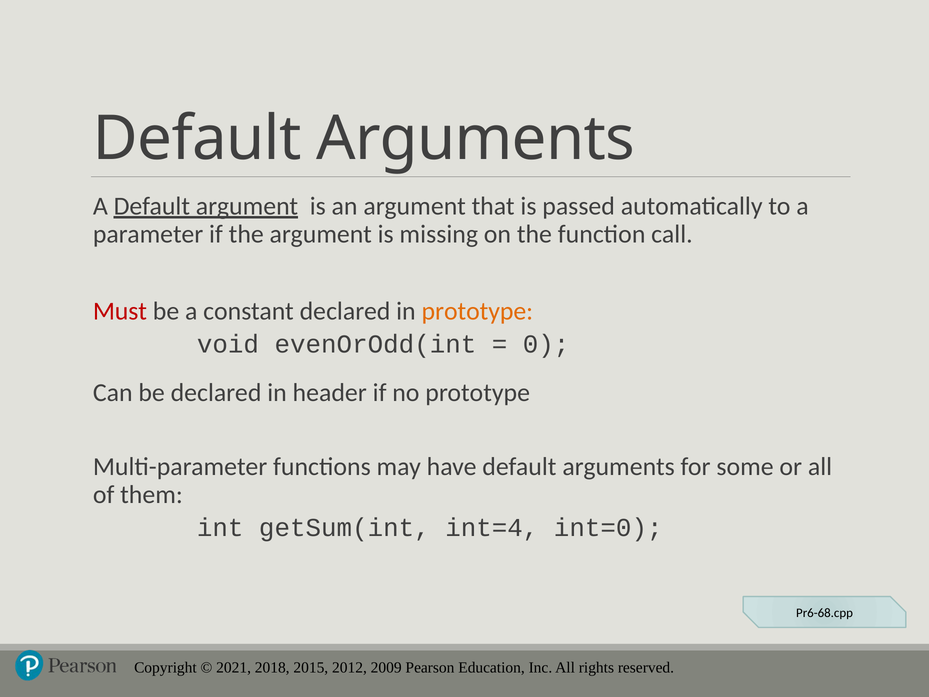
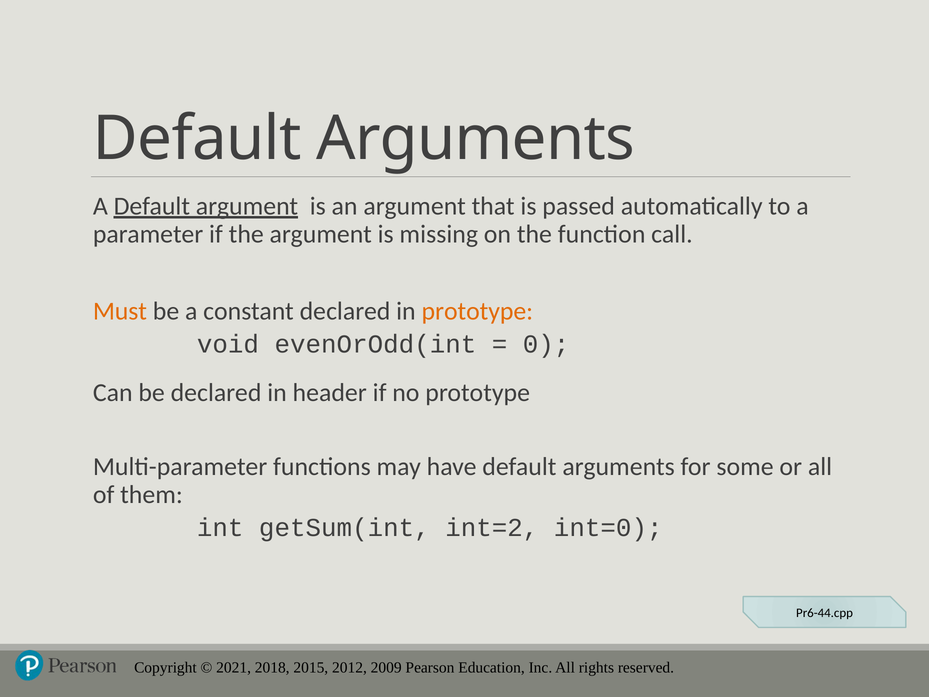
Must colour: red -> orange
int=4: int=4 -> int=2
Pr6-68.cpp: Pr6-68.cpp -> Pr6-44.cpp
